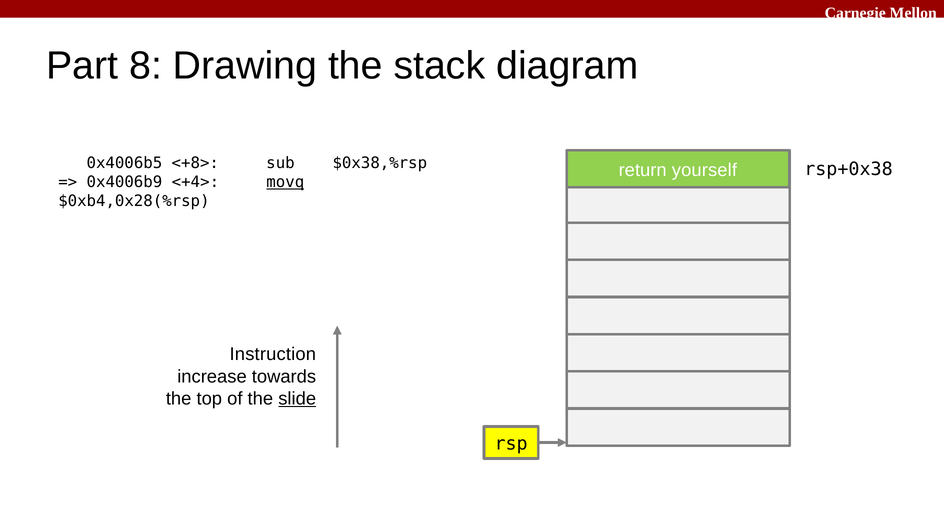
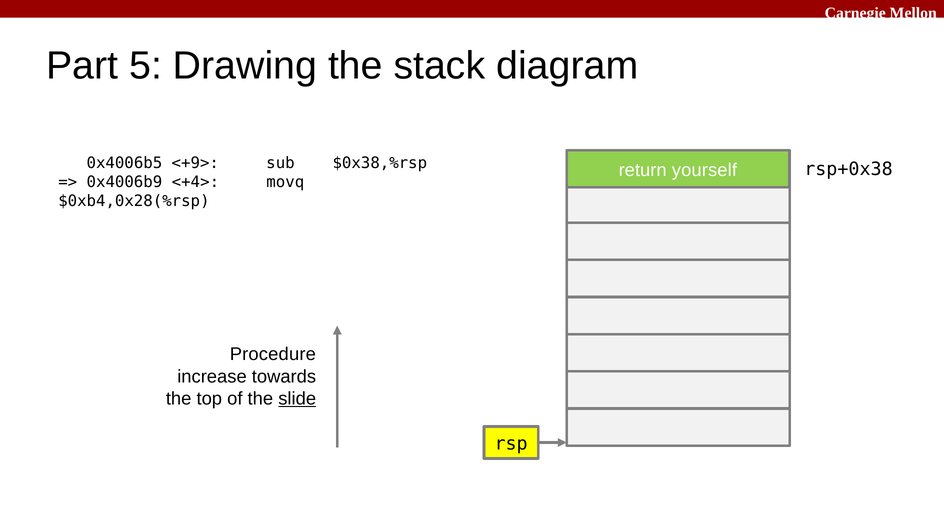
8: 8 -> 5
<+8>: <+8> -> <+9>
movq underline: present -> none
Instruction: Instruction -> Procedure
